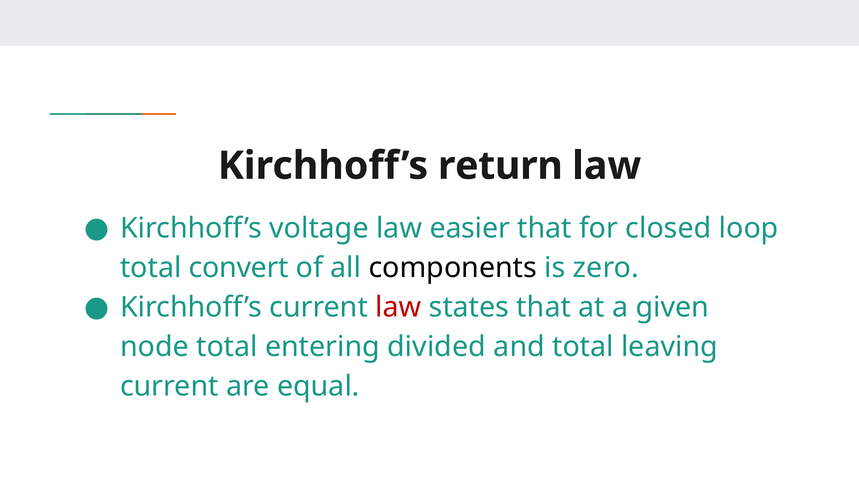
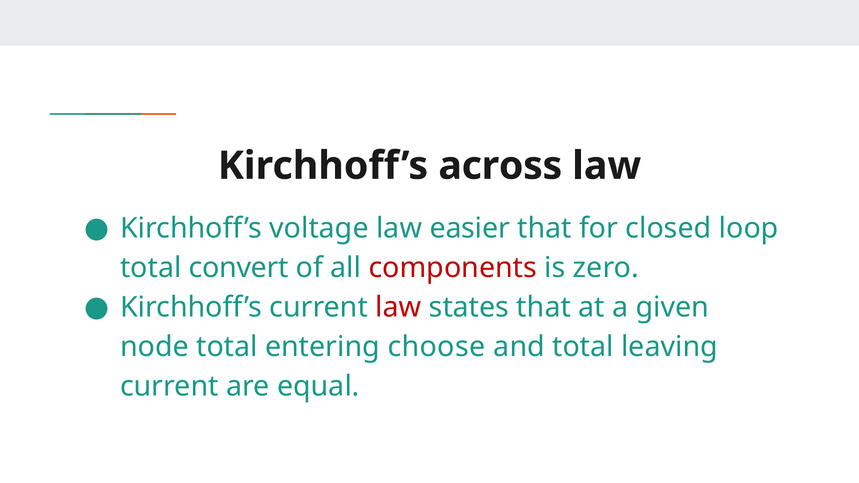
return: return -> across
components colour: black -> red
divided: divided -> choose
